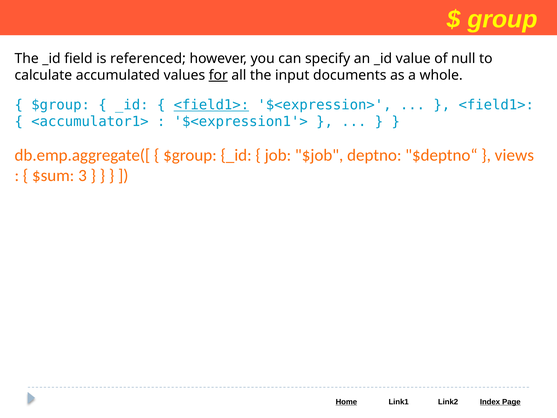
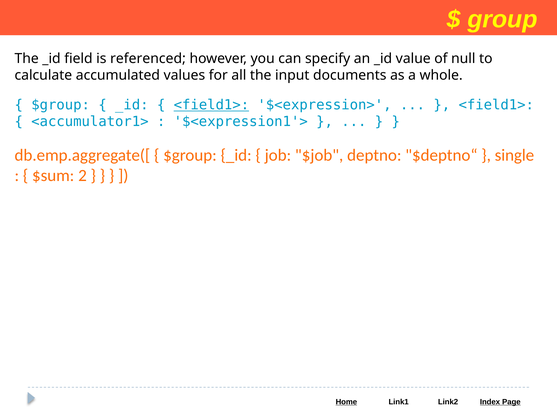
for underline: present -> none
views: views -> single
3: 3 -> 2
